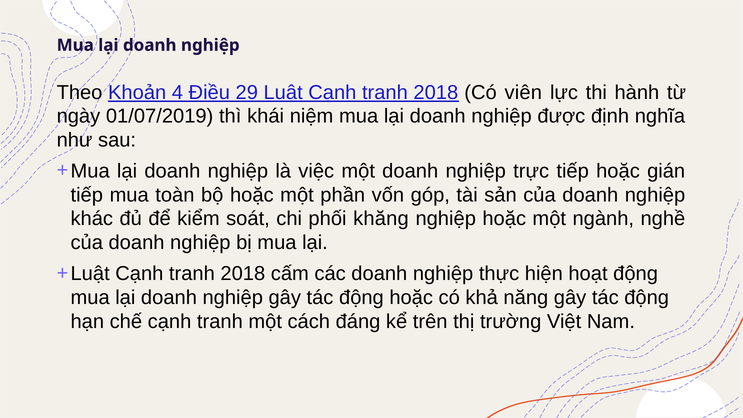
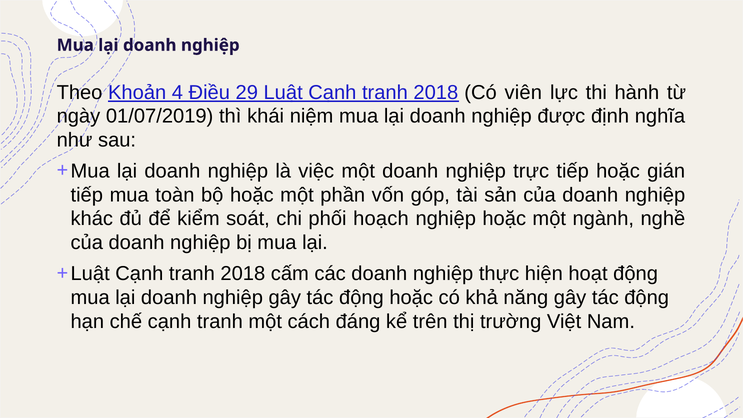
khăng: khăng -> hoạch
